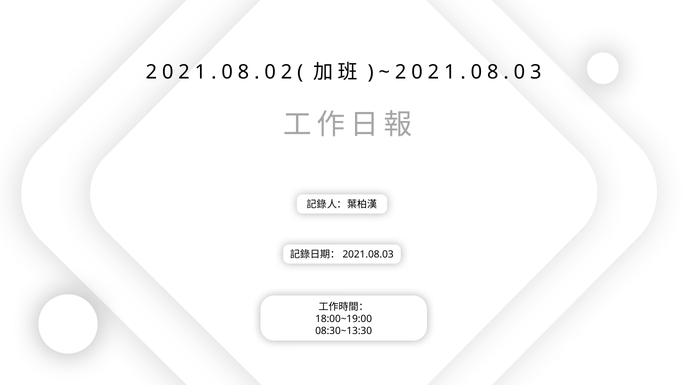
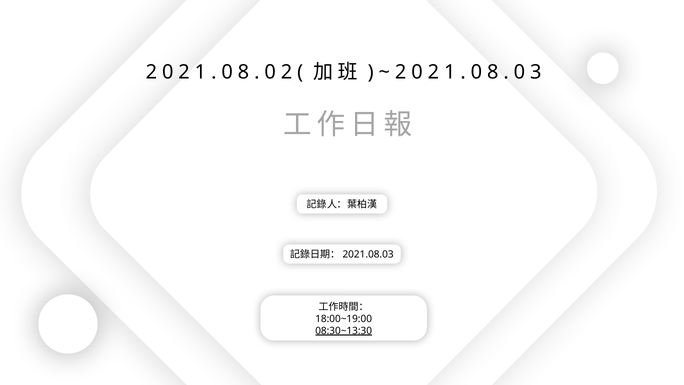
08:30~13:30 underline: none -> present
